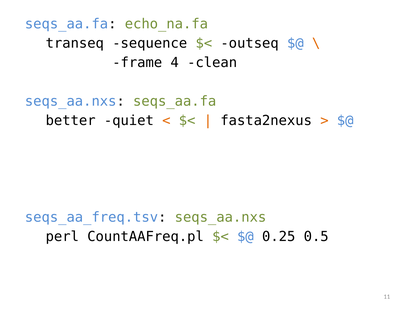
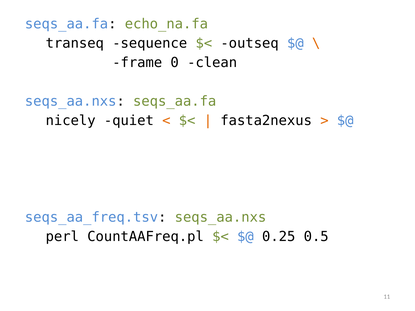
4: 4 -> 0
better: better -> nicely
